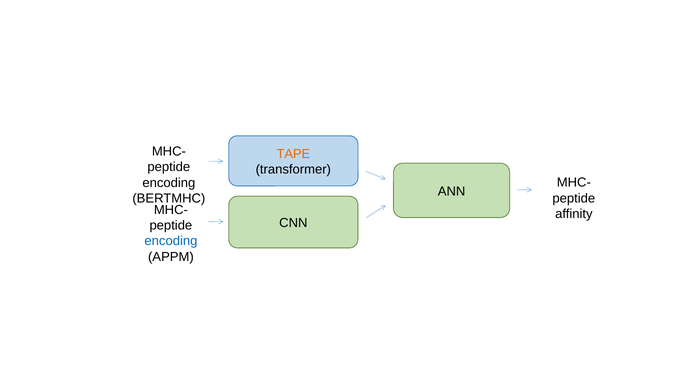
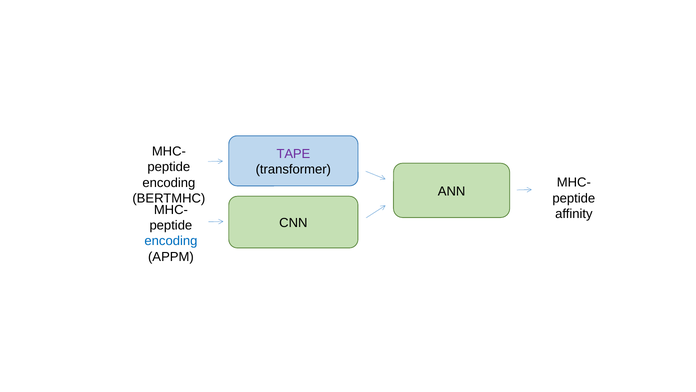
TAPE colour: orange -> purple
